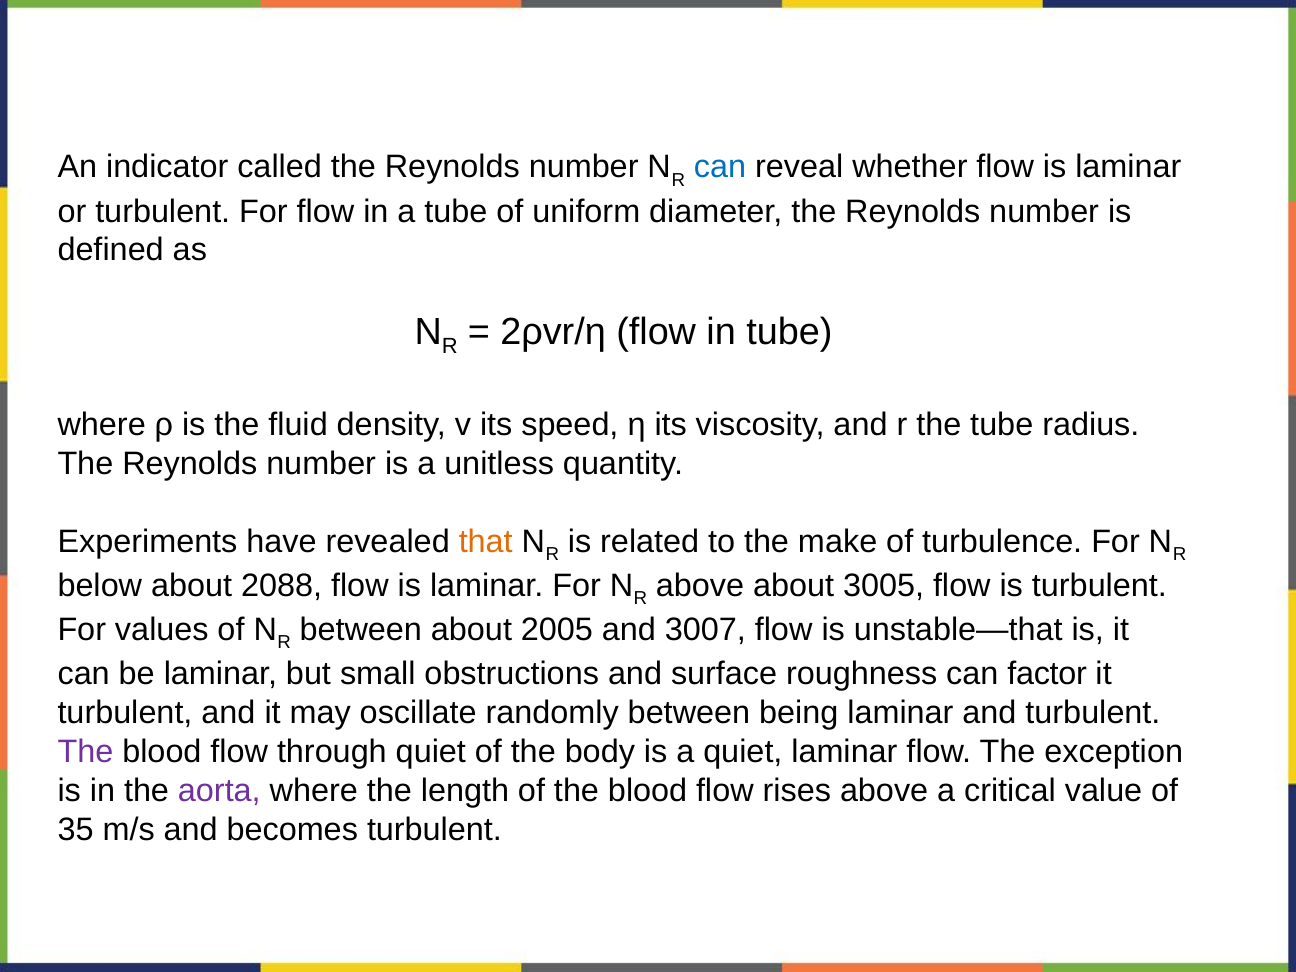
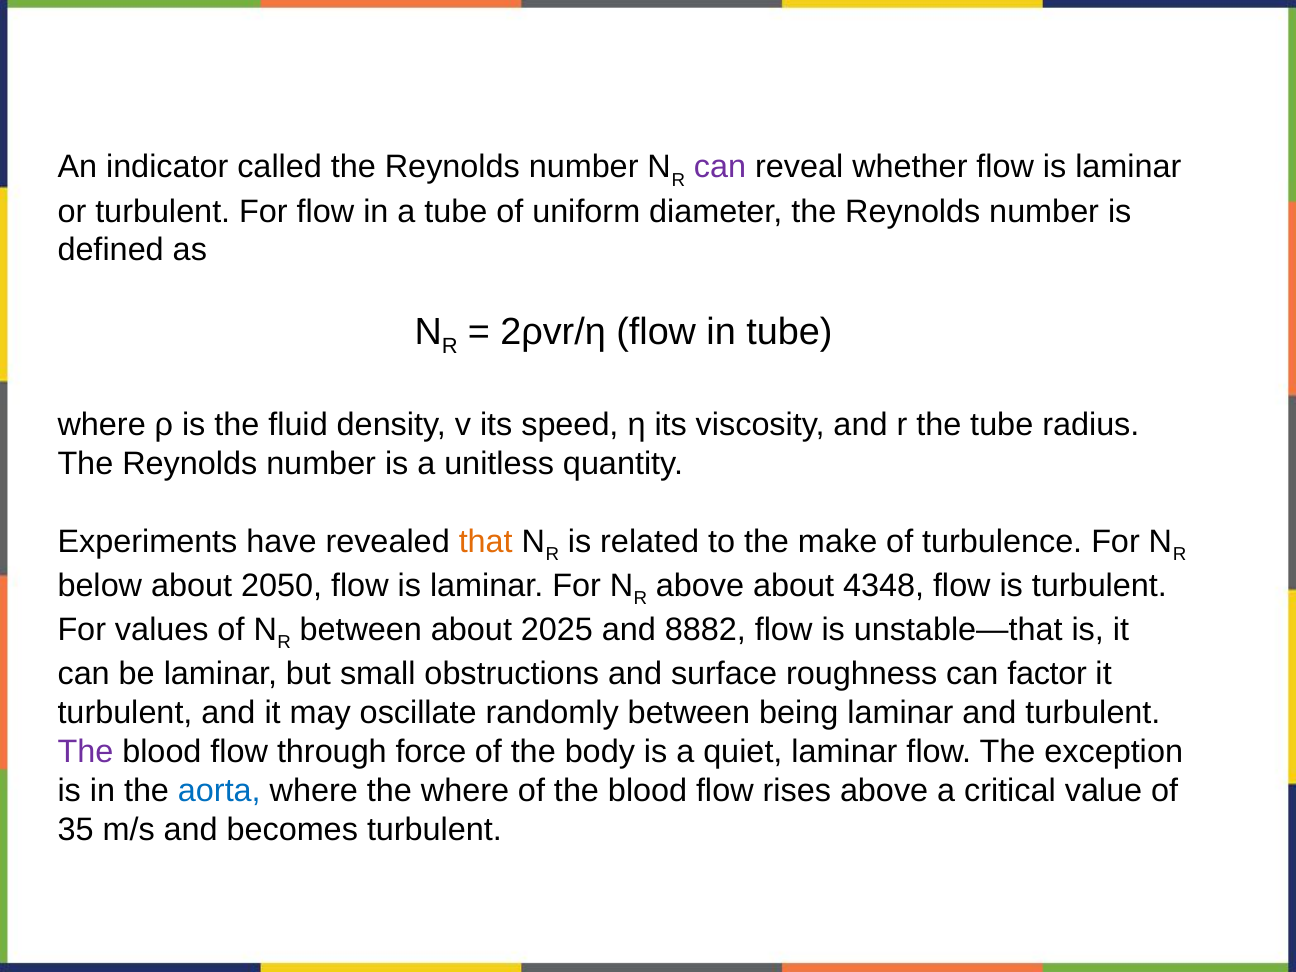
can at (720, 167) colour: blue -> purple
2088: 2088 -> 2050
3005: 3005 -> 4348
2005: 2005 -> 2025
3007: 3007 -> 8882
through quiet: quiet -> force
aorta colour: purple -> blue
the length: length -> where
